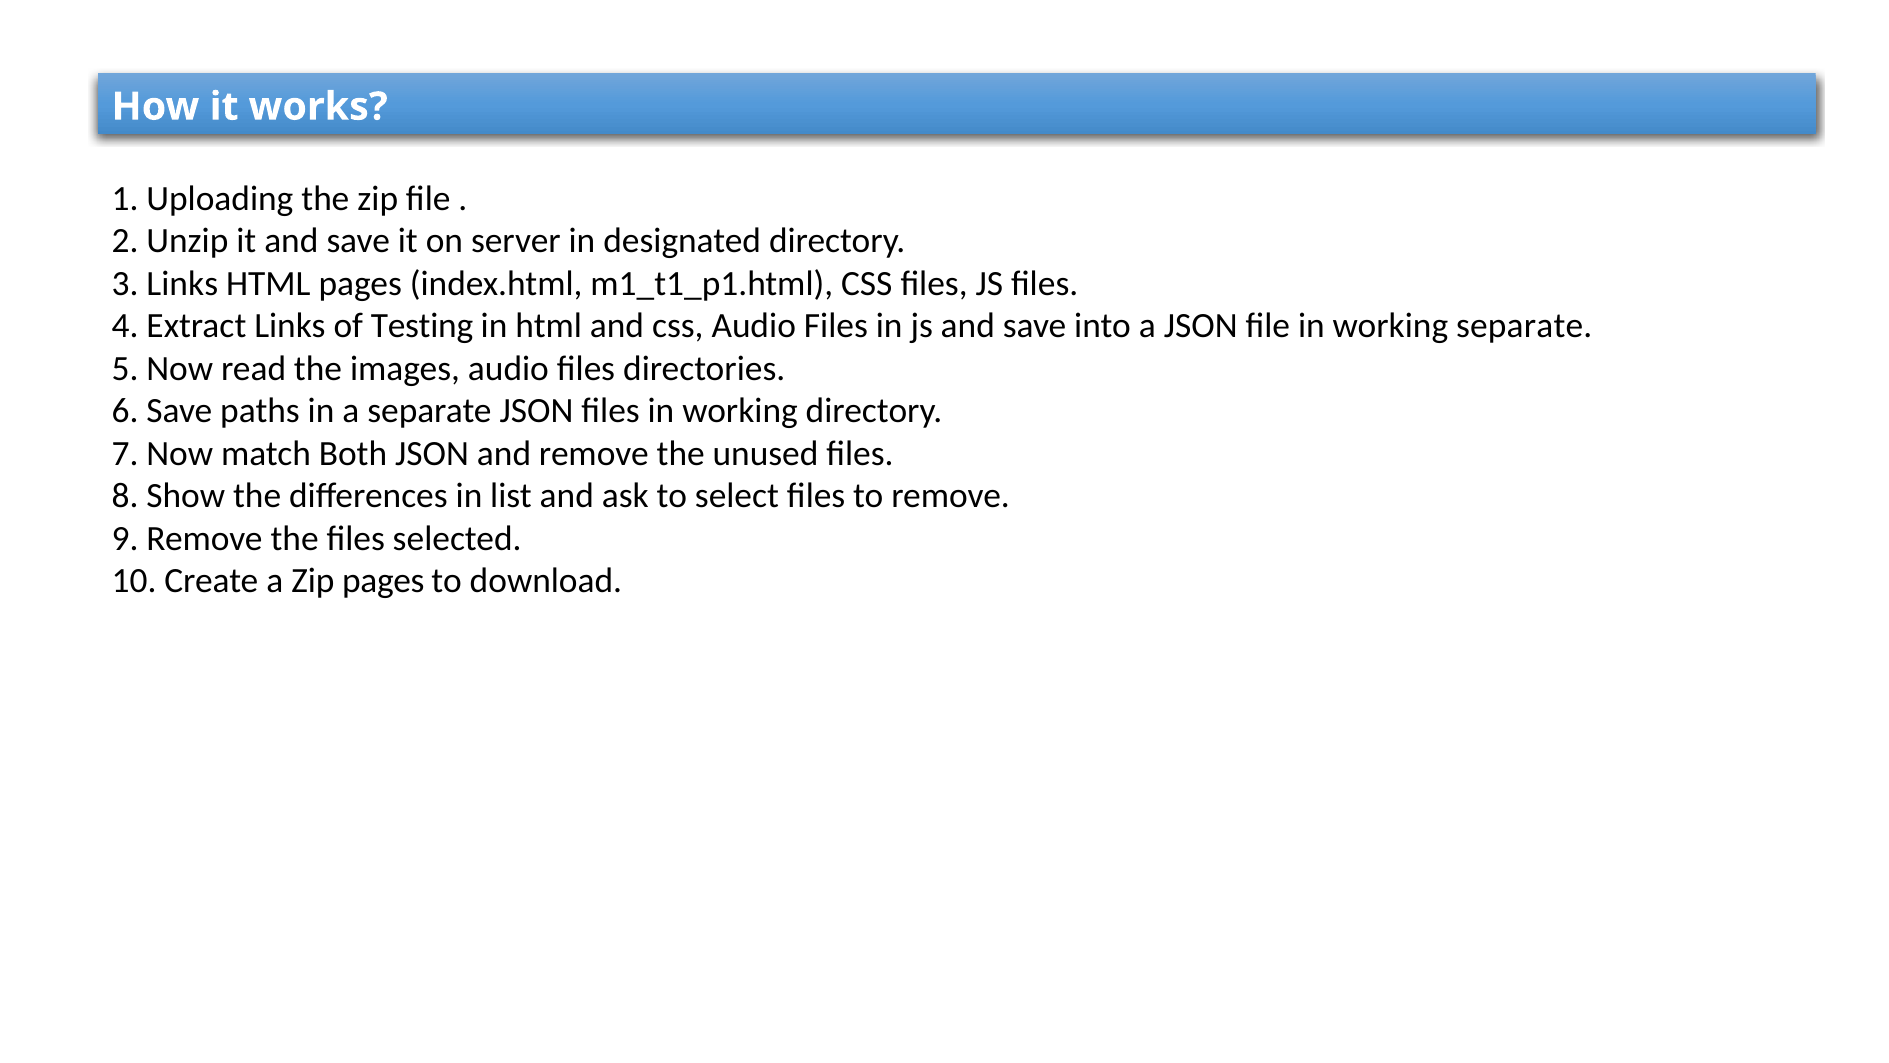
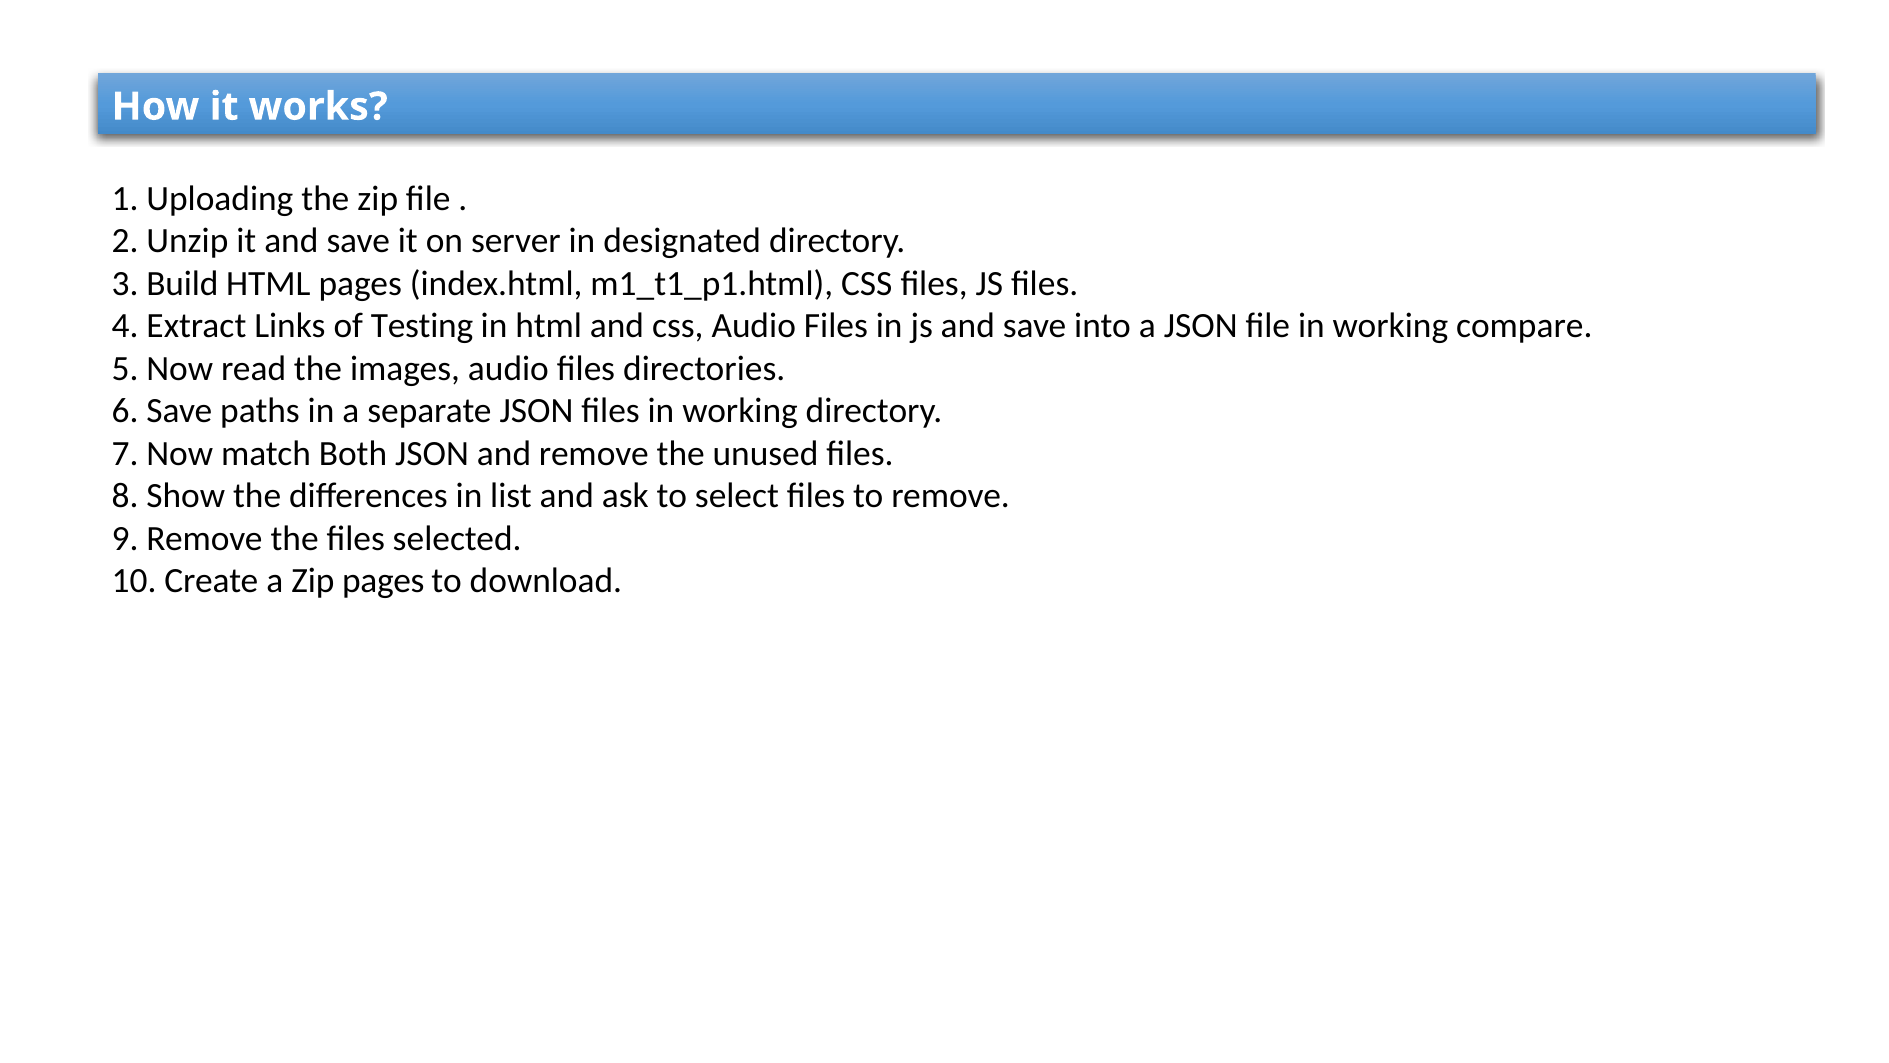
3 Links: Links -> Build
working separate: separate -> compare
